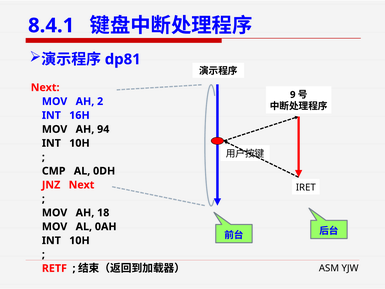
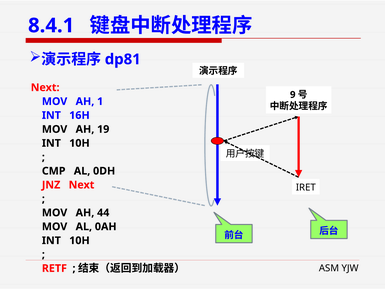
2: 2 -> 1
94: 94 -> 19
18: 18 -> 44
